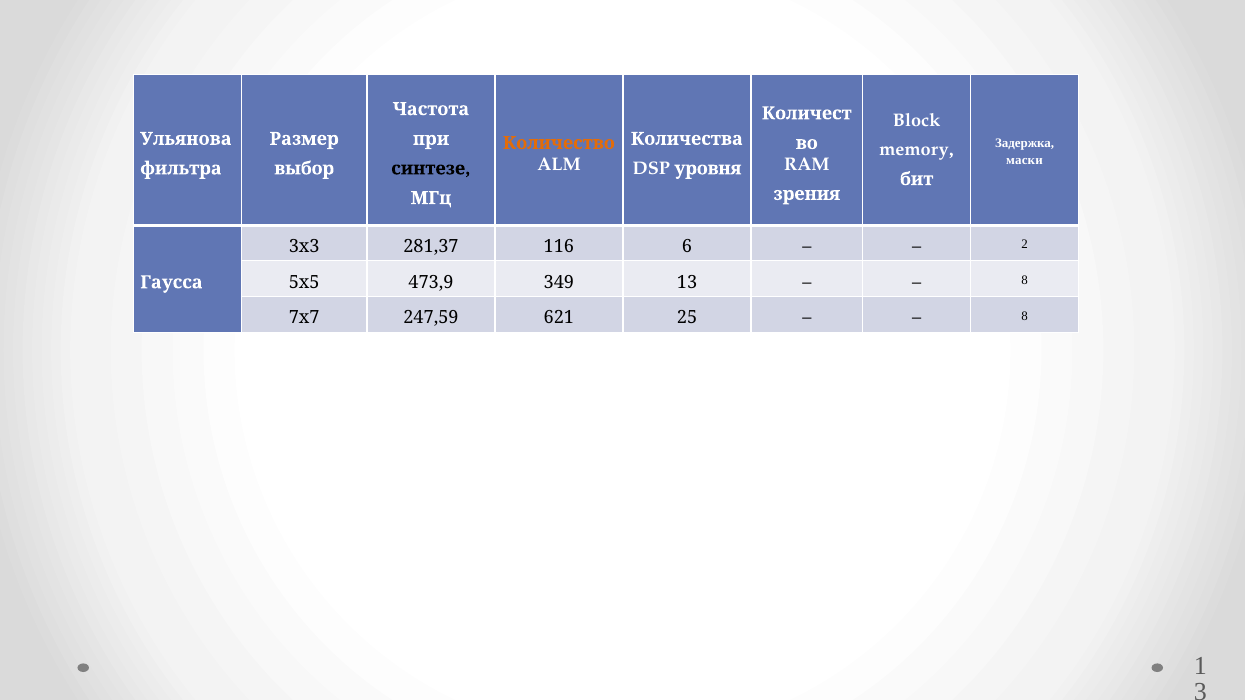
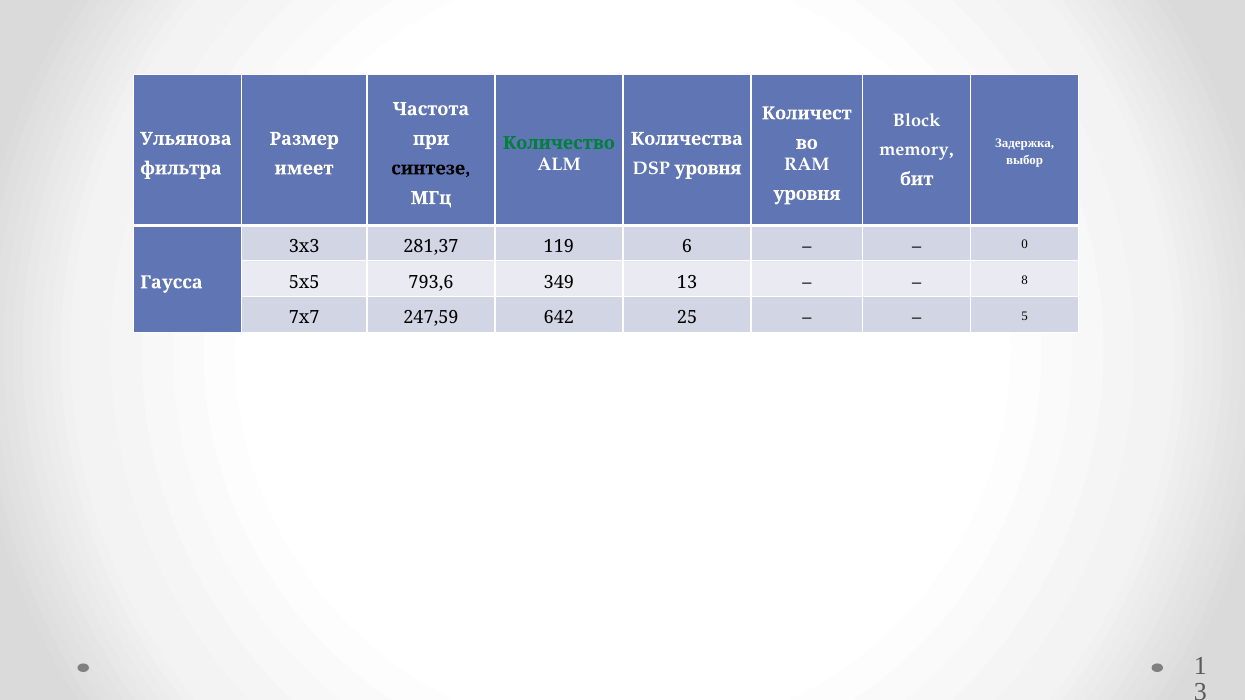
Количество colour: orange -> green
маски: маски -> выбор
выбор: выбор -> имеет
зрения at (807, 194): зрения -> уровня
116: 116 -> 119
2: 2 -> 0
473,9: 473,9 -> 793,6
621: 621 -> 642
8 at (1025, 316): 8 -> 5
